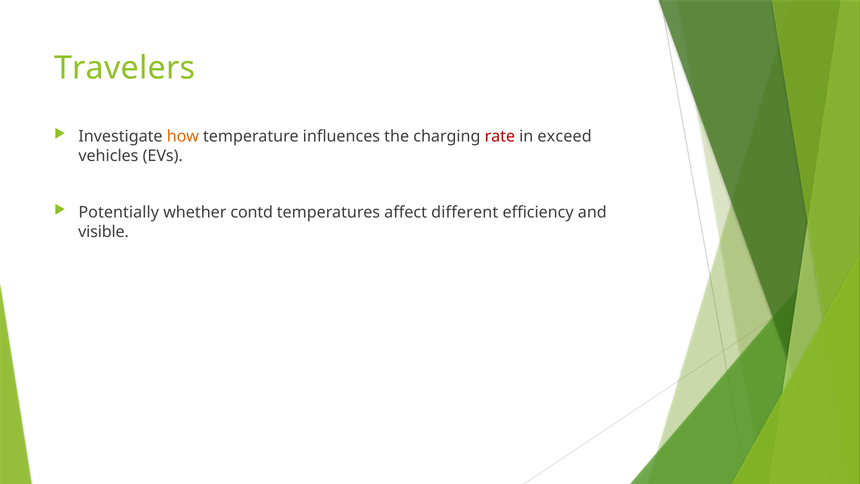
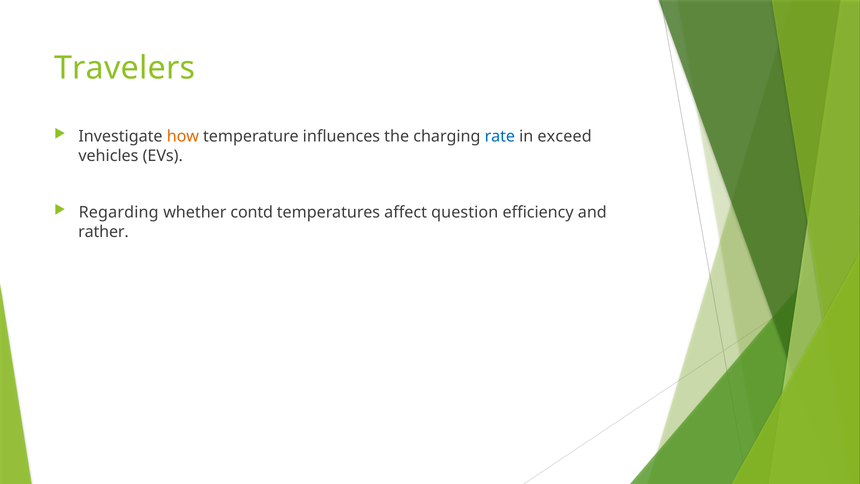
rate colour: red -> blue
Potentially: Potentially -> Regarding
different: different -> question
visible: visible -> rather
